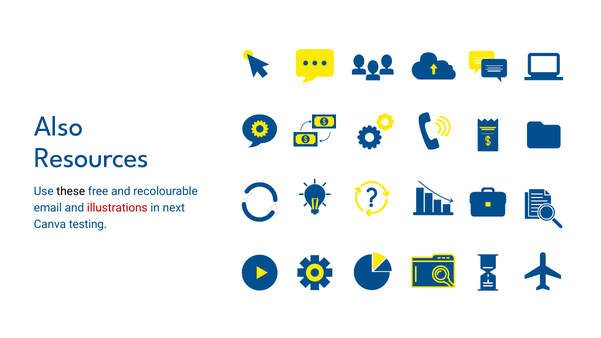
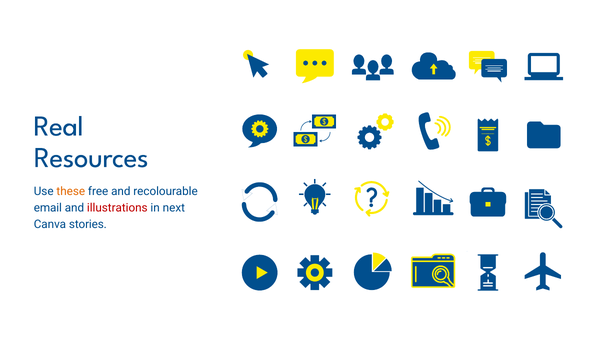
Also: Also -> Real
these colour: black -> orange
testing: testing -> stories
